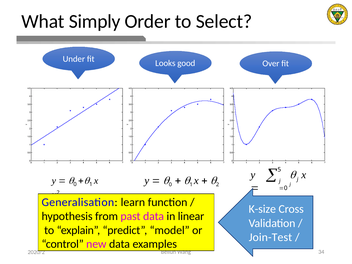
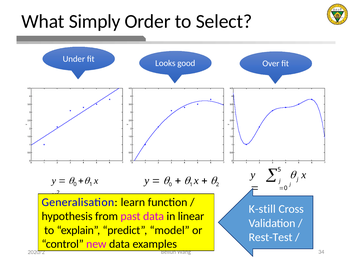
K-size: K-size -> K-still
Join-Test: Join-Test -> Rest-Test
